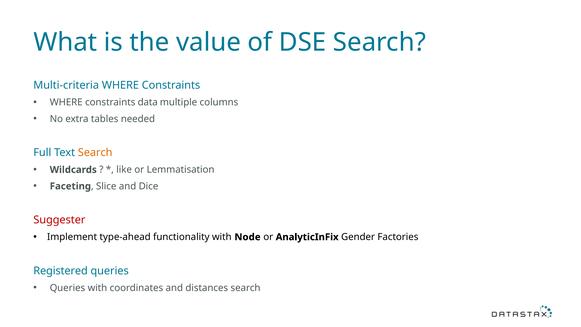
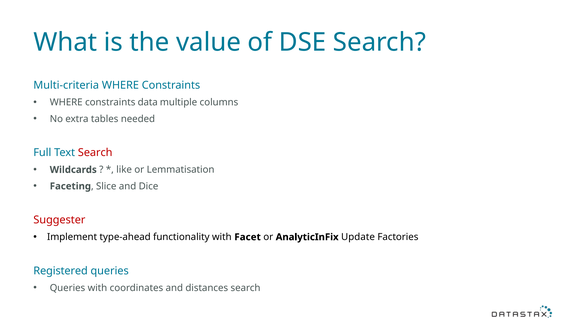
Search at (95, 153) colour: orange -> red
Node: Node -> Facet
Gender: Gender -> Update
